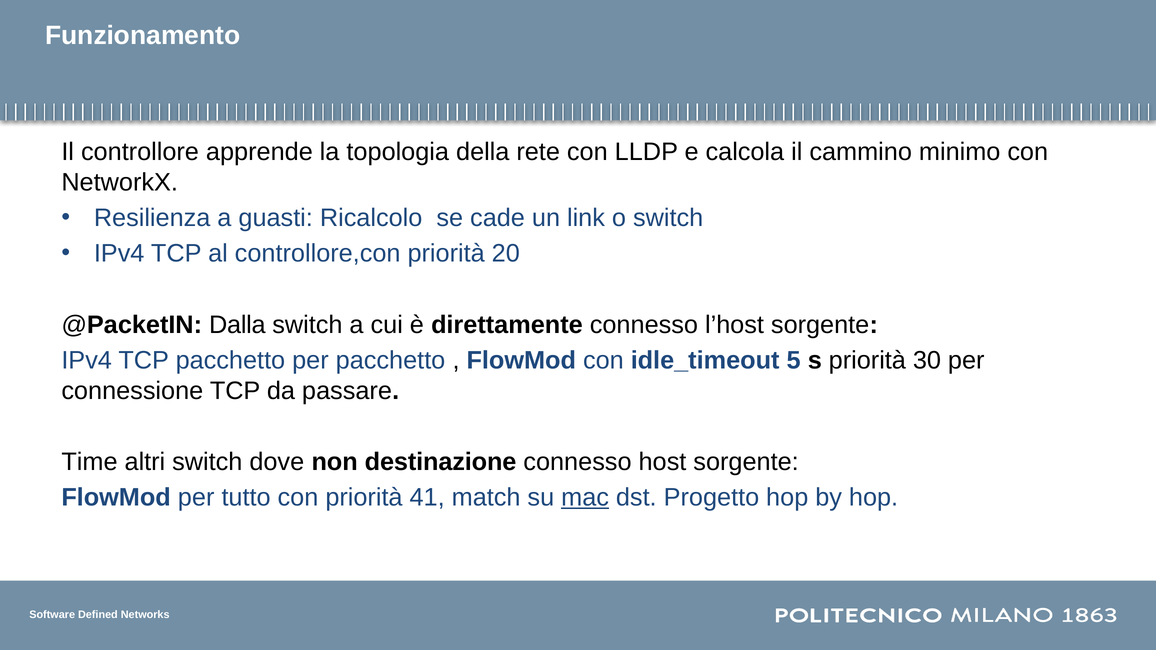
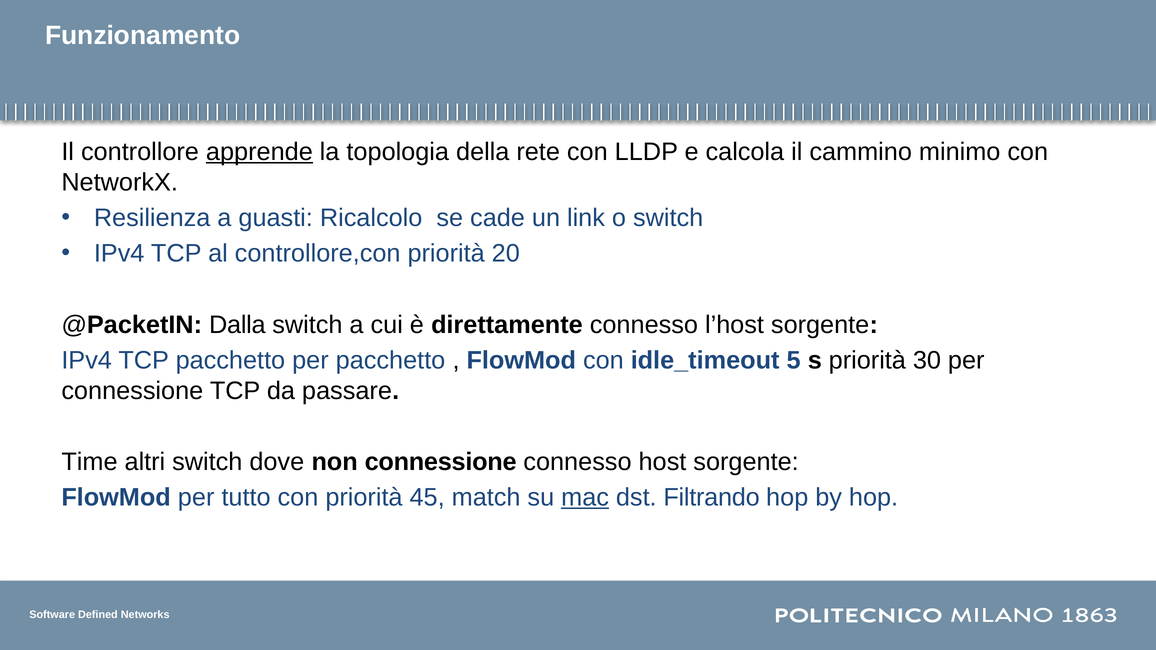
apprende underline: none -> present
non destinazione: destinazione -> connessione
41: 41 -> 45
Progetto: Progetto -> Filtrando
